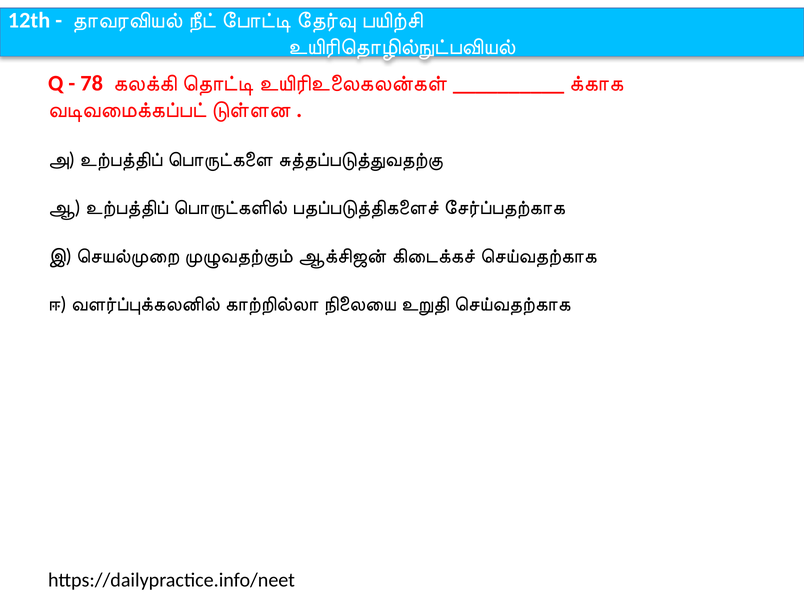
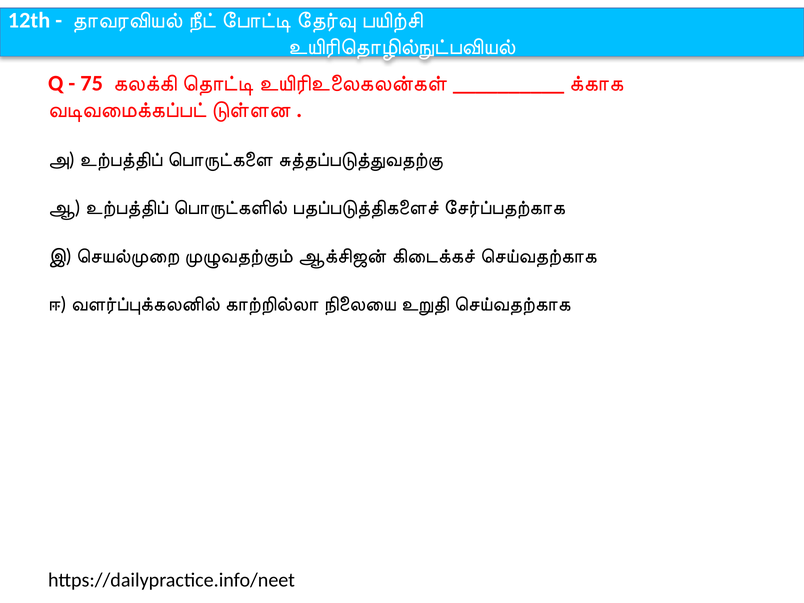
78: 78 -> 75
